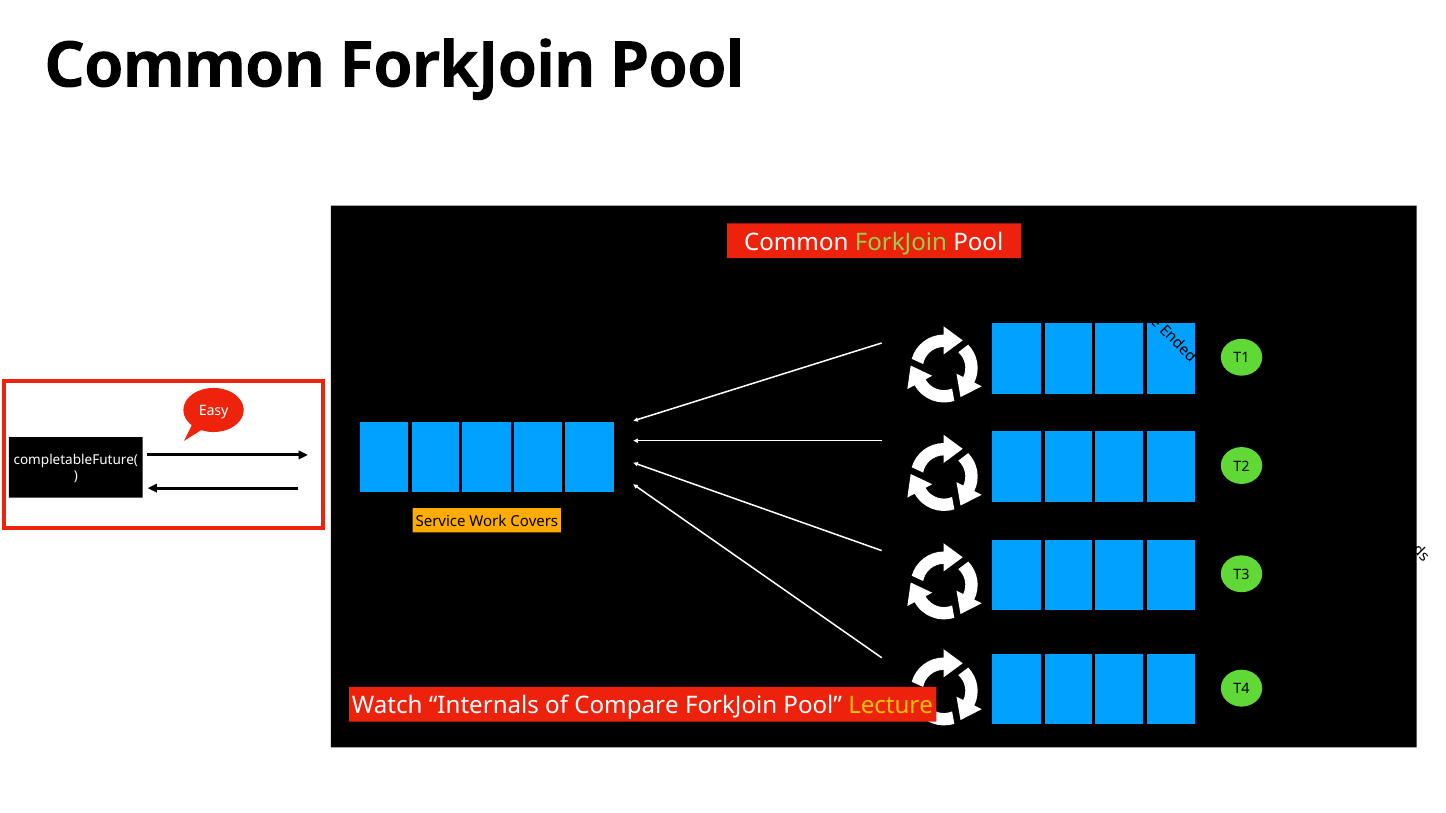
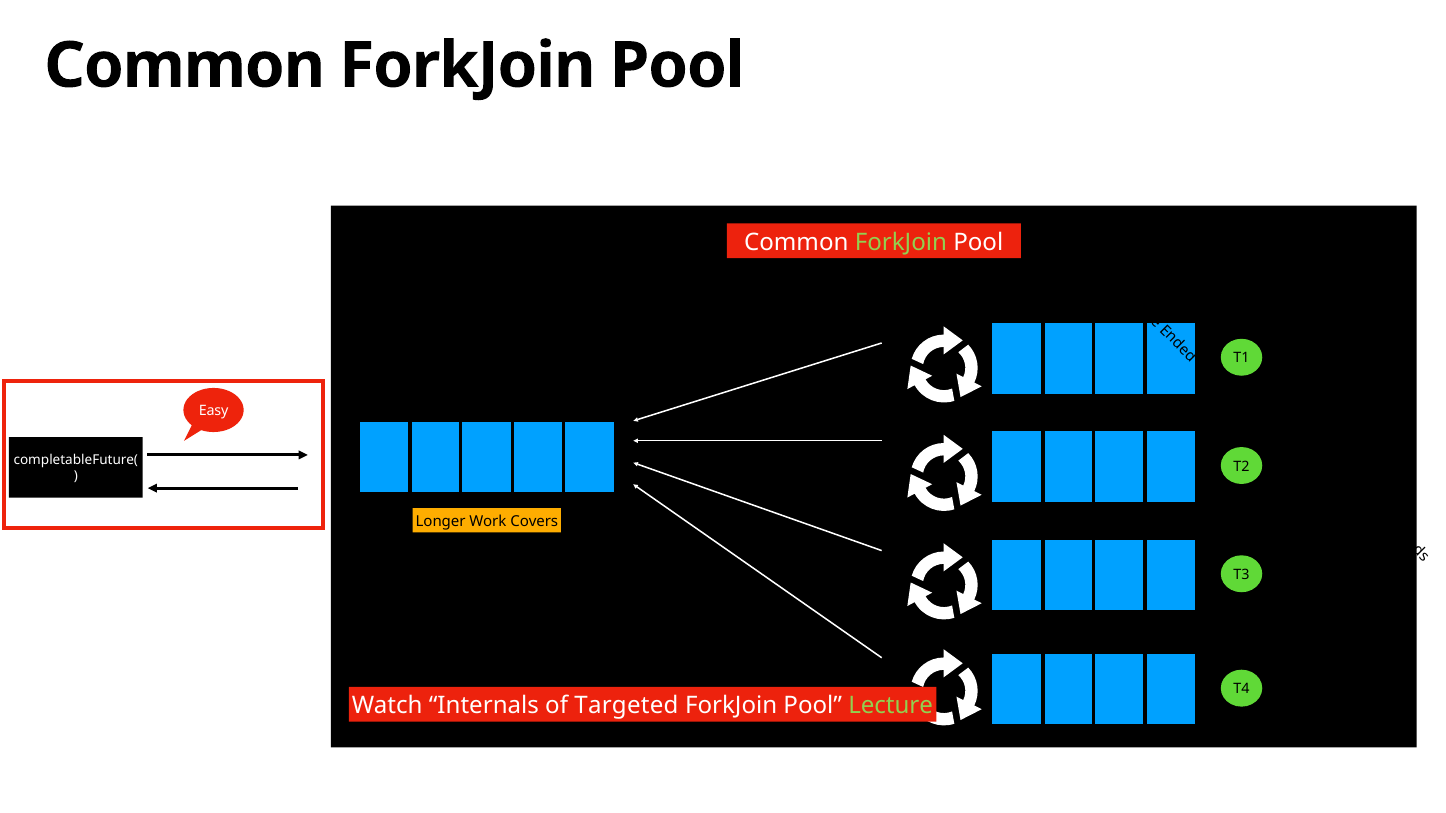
Service: Service -> Longer
Compare: Compare -> Targeted
Lecture colour: yellow -> light green
